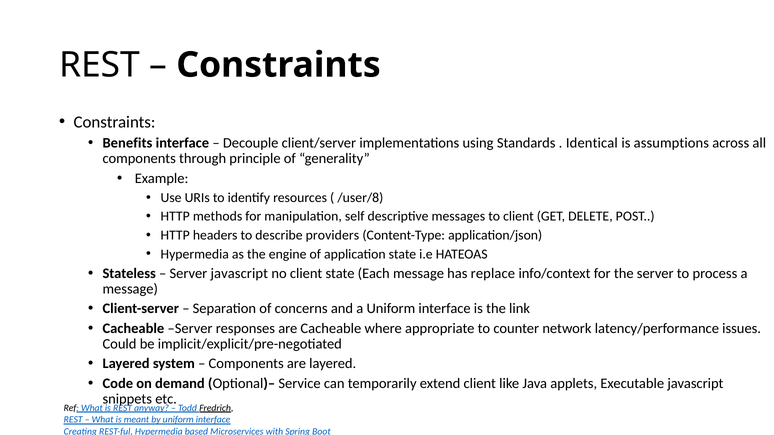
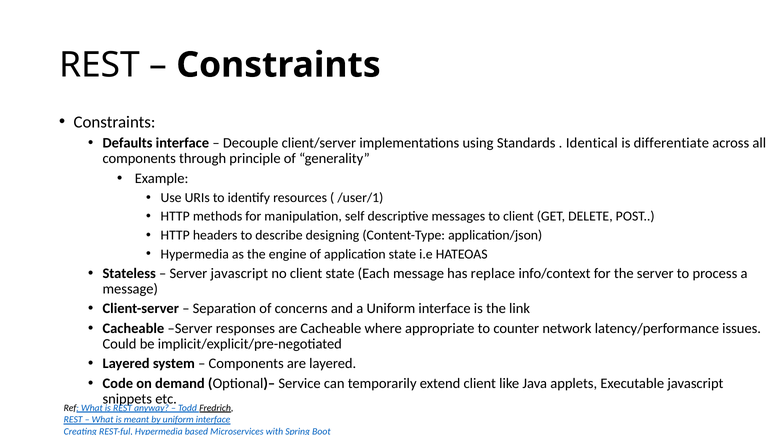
Benefits: Benefits -> Defaults
assumptions: assumptions -> differentiate
/user/8: /user/8 -> /user/1
providers: providers -> designing
